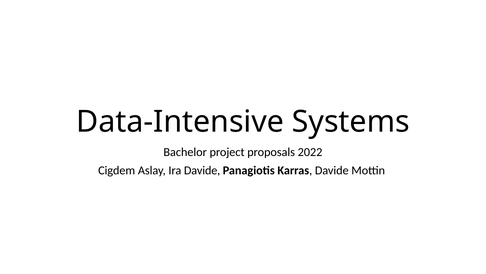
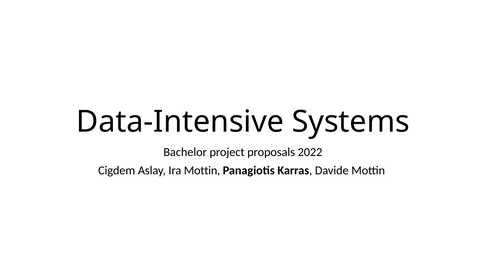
Ira Davide: Davide -> Mottin
